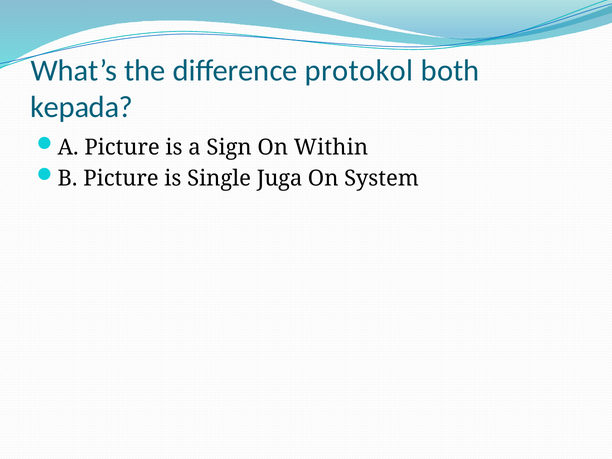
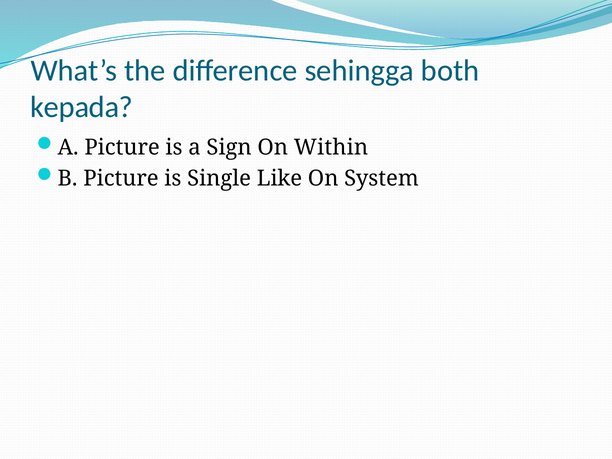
protokol: protokol -> sehingga
Juga: Juga -> Like
